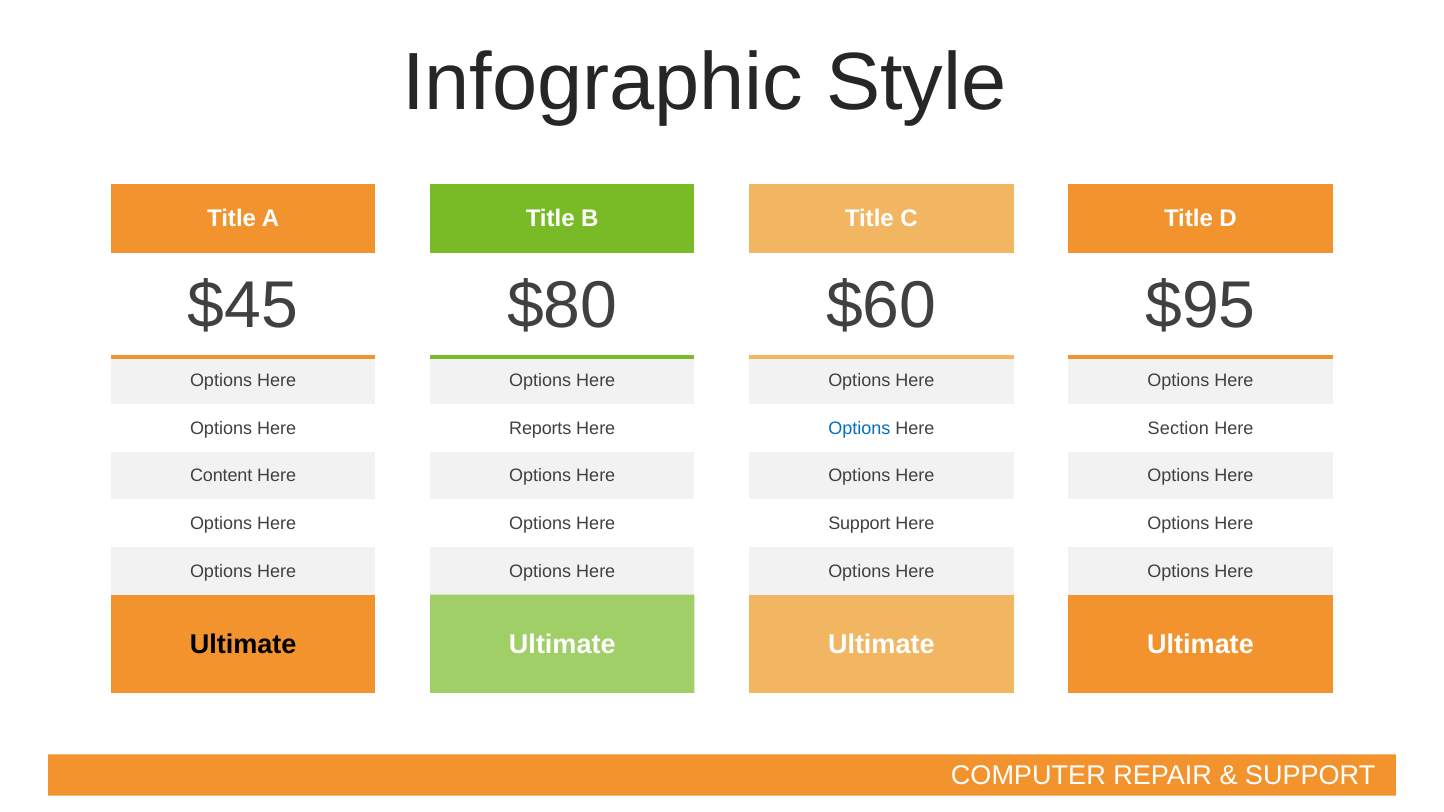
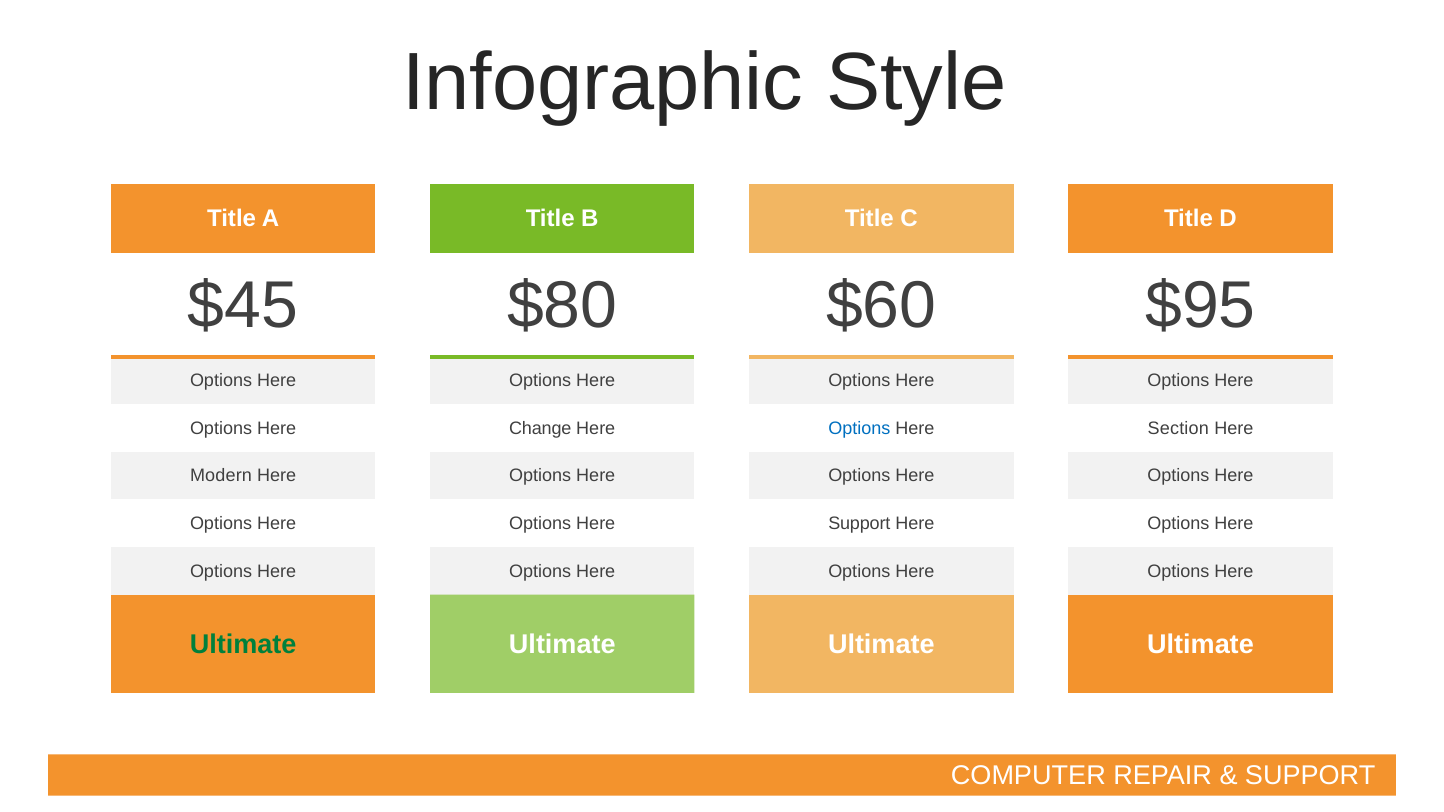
Reports: Reports -> Change
Content: Content -> Modern
Ultimate at (243, 644) colour: black -> green
